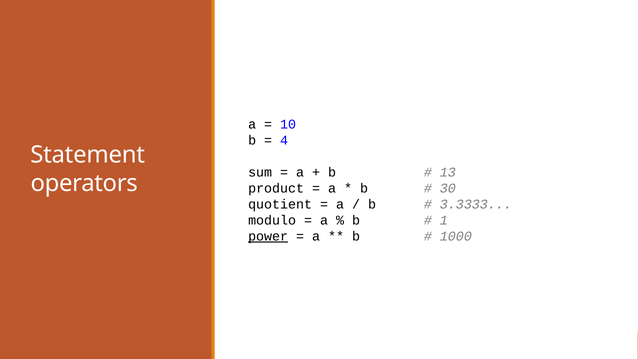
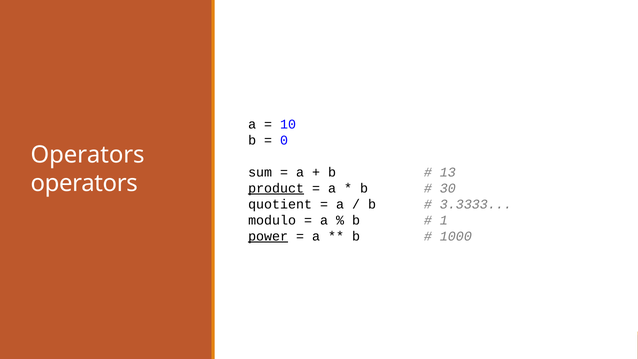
4: 4 -> 0
Statement at (88, 155): Statement -> Operators
product underline: none -> present
